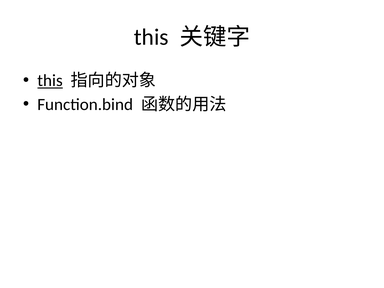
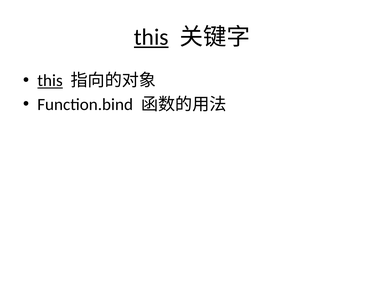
this at (151, 37) underline: none -> present
